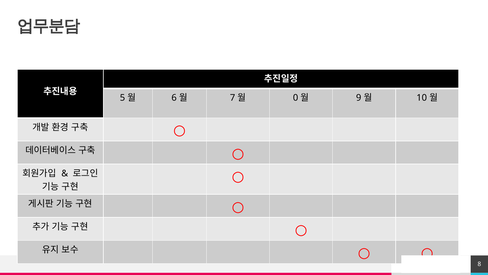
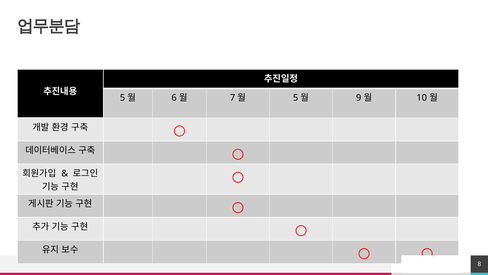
0 at (296, 98): 0 -> 5
